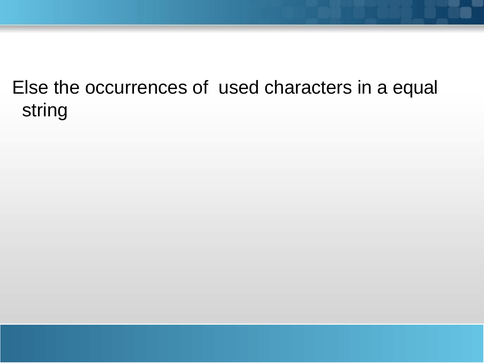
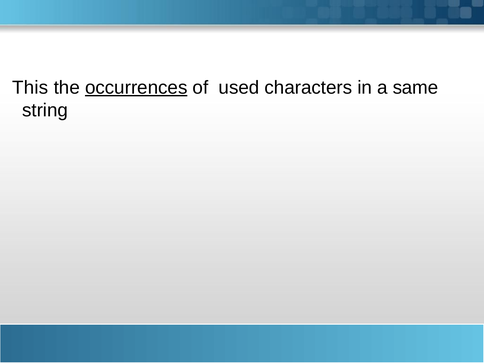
Else: Else -> This
occurrences underline: none -> present
equal: equal -> same
